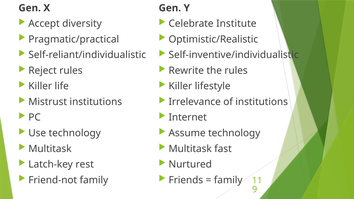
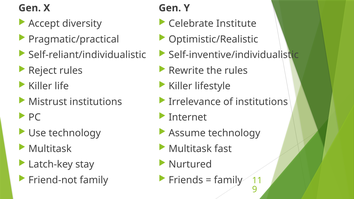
rest: rest -> stay
